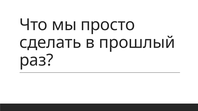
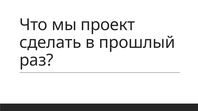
просто: просто -> проект
